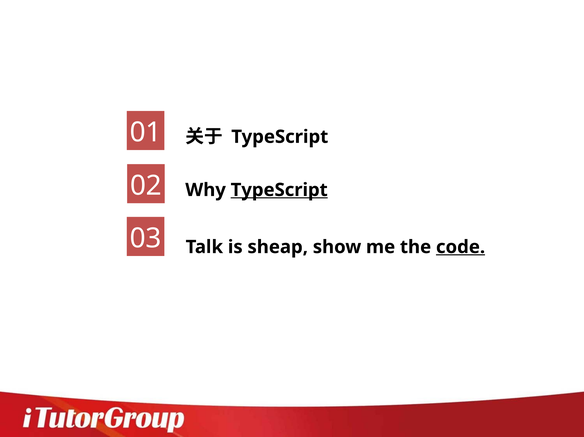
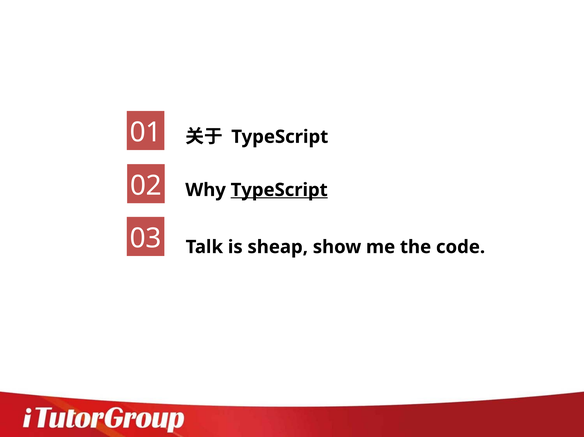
code underline: present -> none
